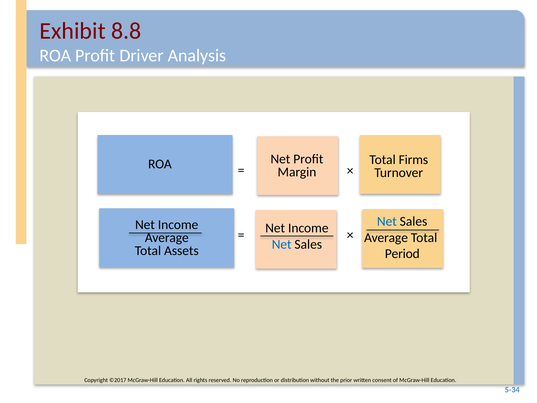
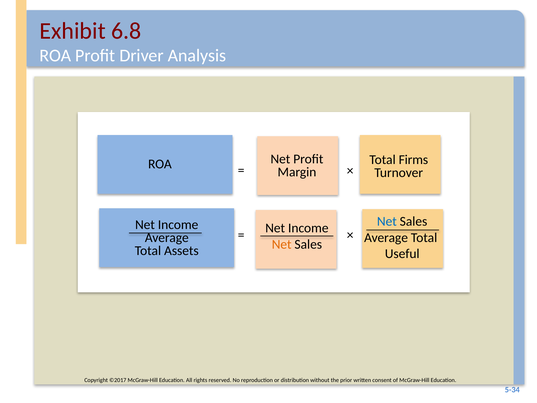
8.8: 8.8 -> 6.8
Net at (282, 244) colour: blue -> orange
Period: Period -> Useful
